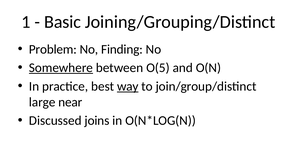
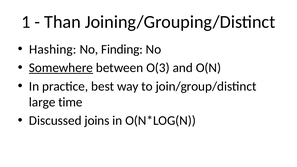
Basic: Basic -> Than
Problem: Problem -> Hashing
O(5: O(5 -> O(3
way underline: present -> none
near: near -> time
